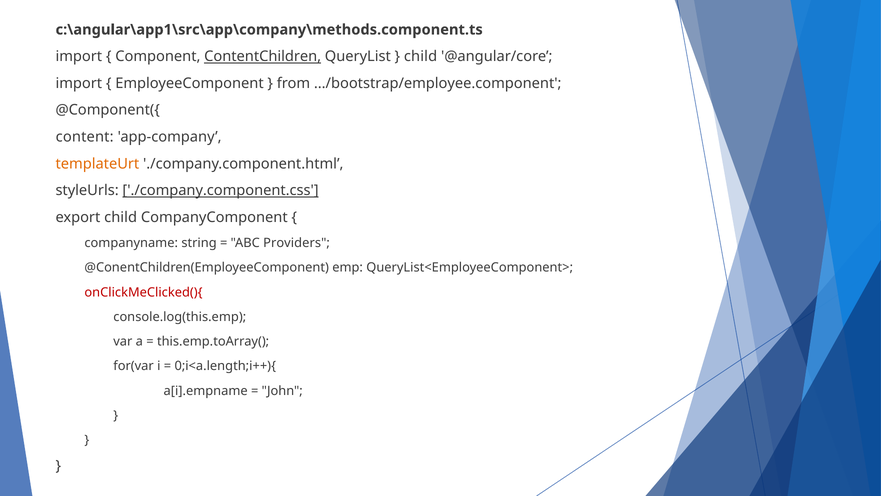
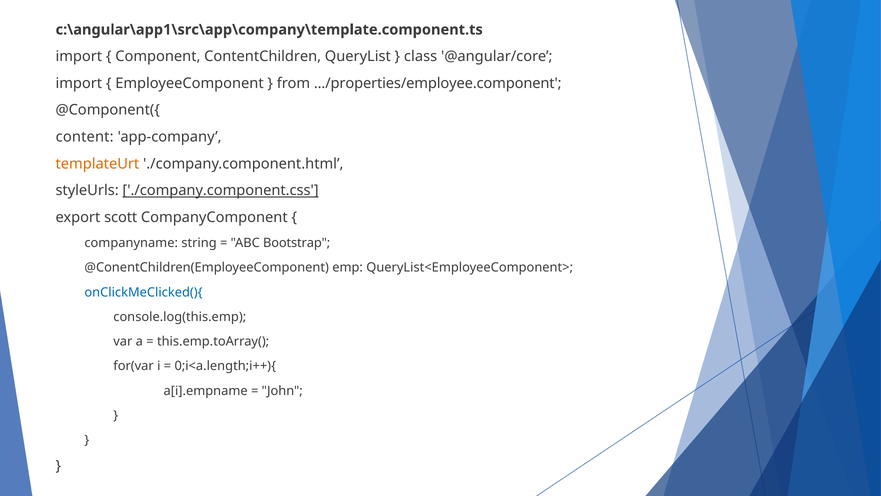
c:\angular\app1\src\app\company\methods.component.ts: c:\angular\app1\src\app\company\methods.component.ts -> c:\angular\app1\src\app\company\template.component.ts
ContentChildren underline: present -> none
child at (421, 56): child -> class
.../bootstrap/employee.component: .../bootstrap/employee.component -> .../properties/employee.component
export child: child -> scott
Providers: Providers -> Bootstrap
onClickMeClicked(){ colour: red -> blue
